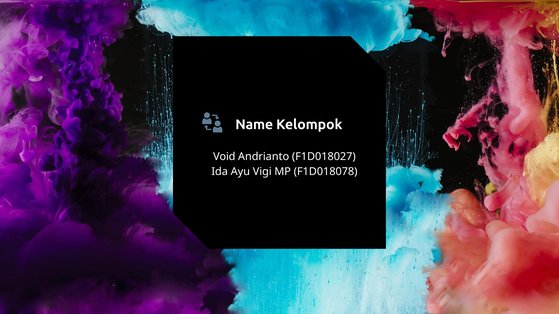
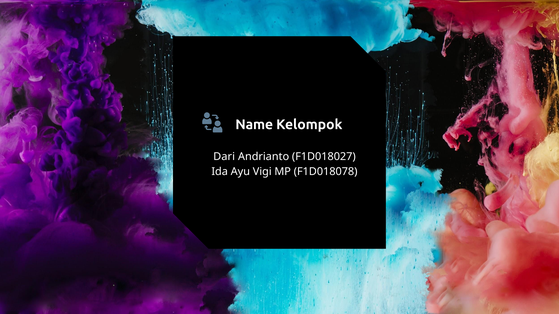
Void: Void -> Dari
